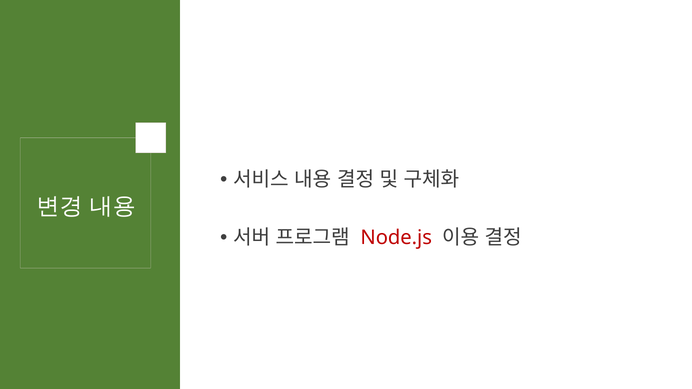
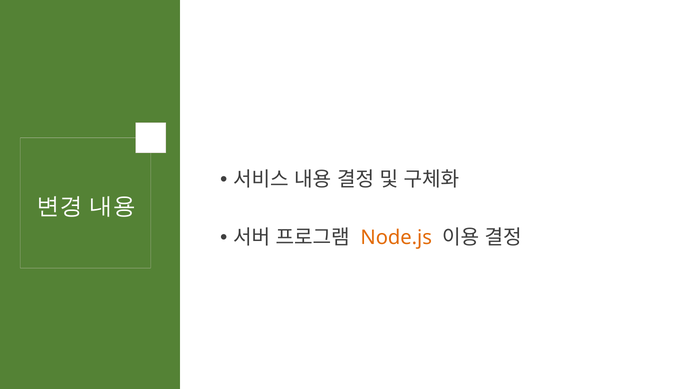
Node.js colour: red -> orange
